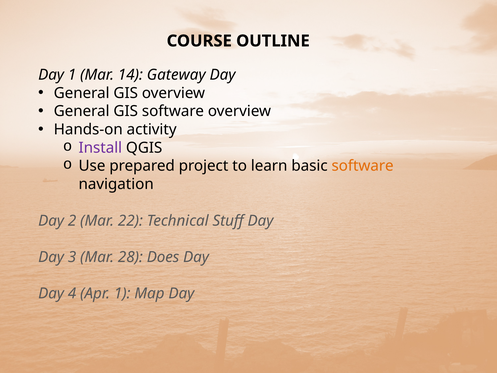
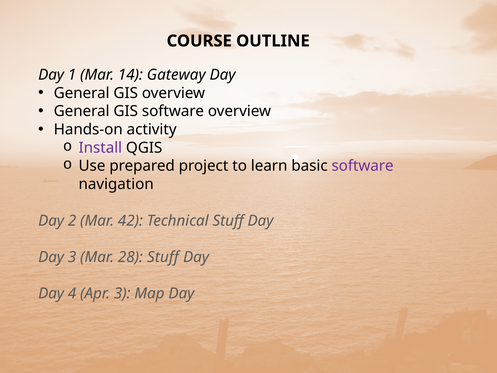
software at (363, 166) colour: orange -> purple
22: 22 -> 42
28 Does: Does -> Stuff
Apr 1: 1 -> 3
